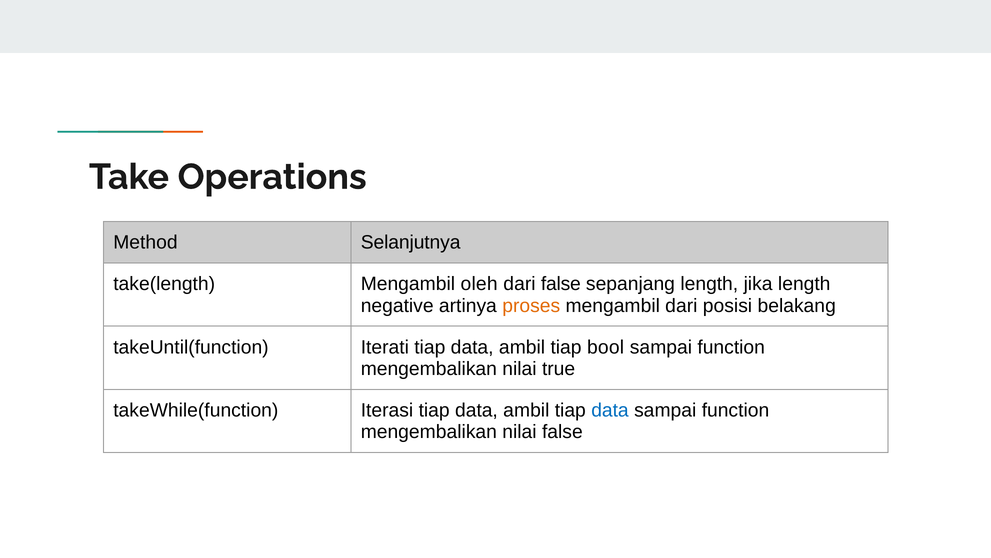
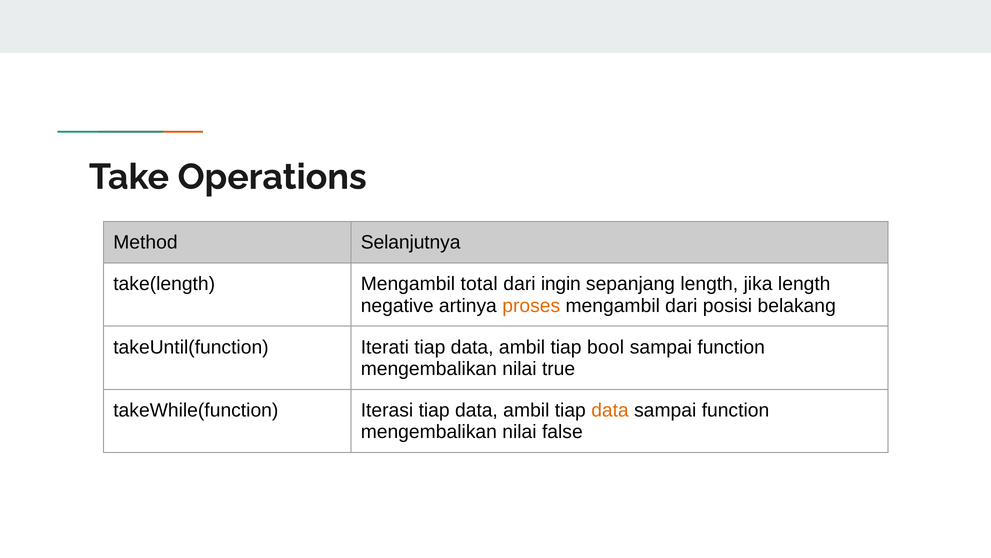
oleh: oleh -> total
dari false: false -> ingin
data at (610, 410) colour: blue -> orange
